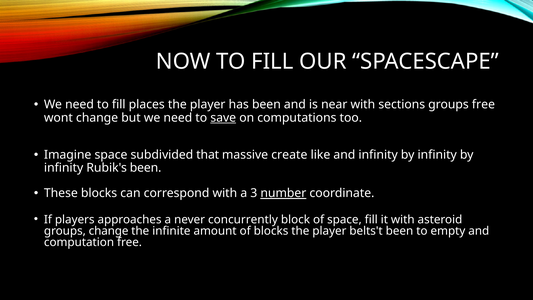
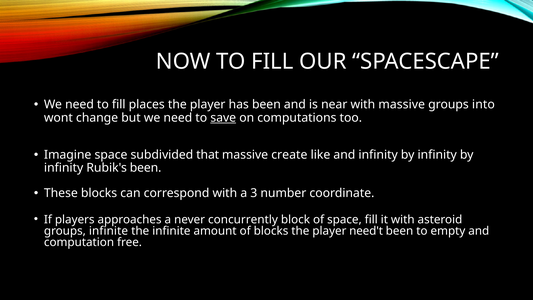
with sections: sections -> massive
groups free: free -> into
number underline: present -> none
groups change: change -> infinite
belts't: belts't -> need't
